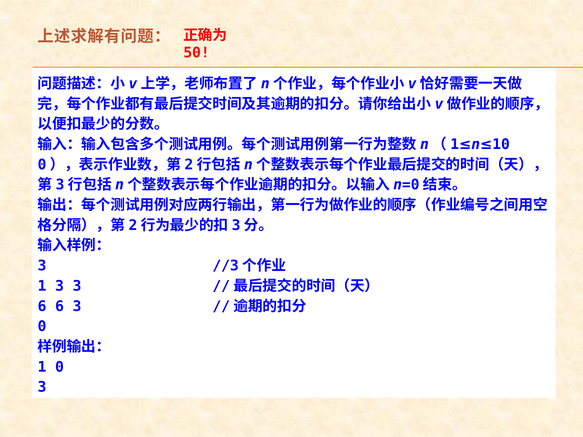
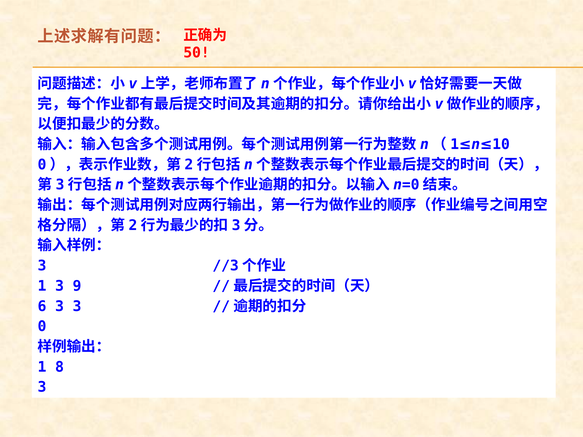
3 3: 3 -> 9
6 6: 6 -> 3
1 0: 0 -> 8
